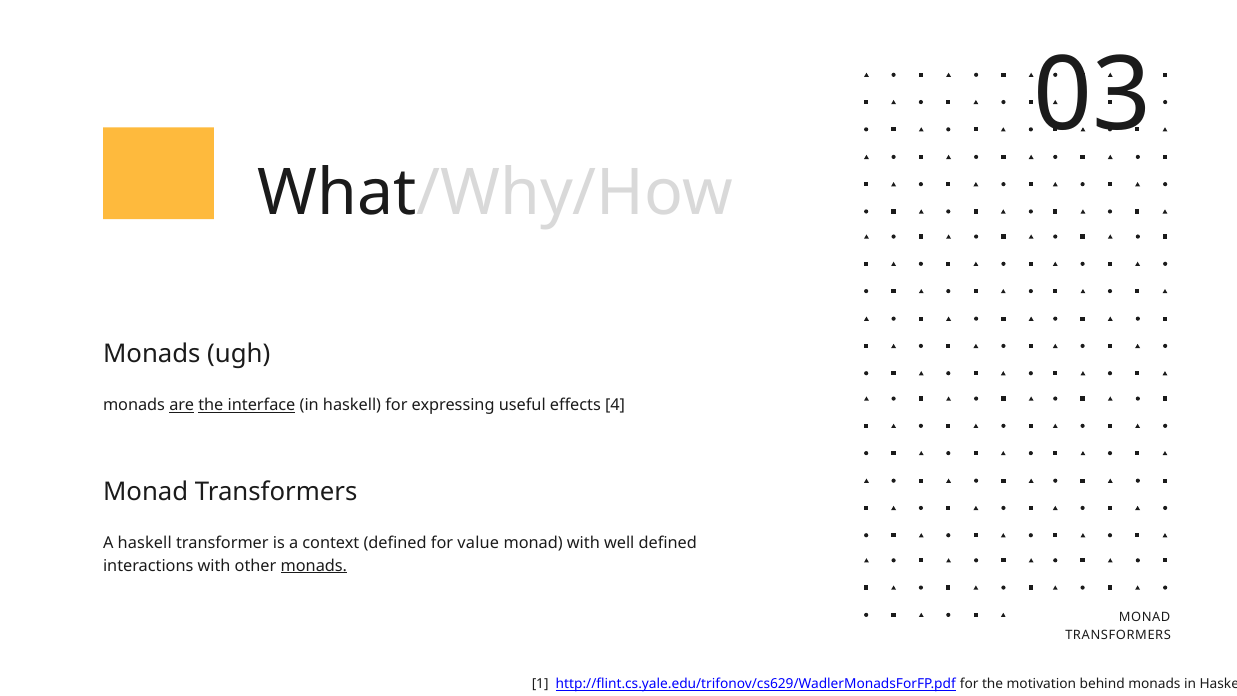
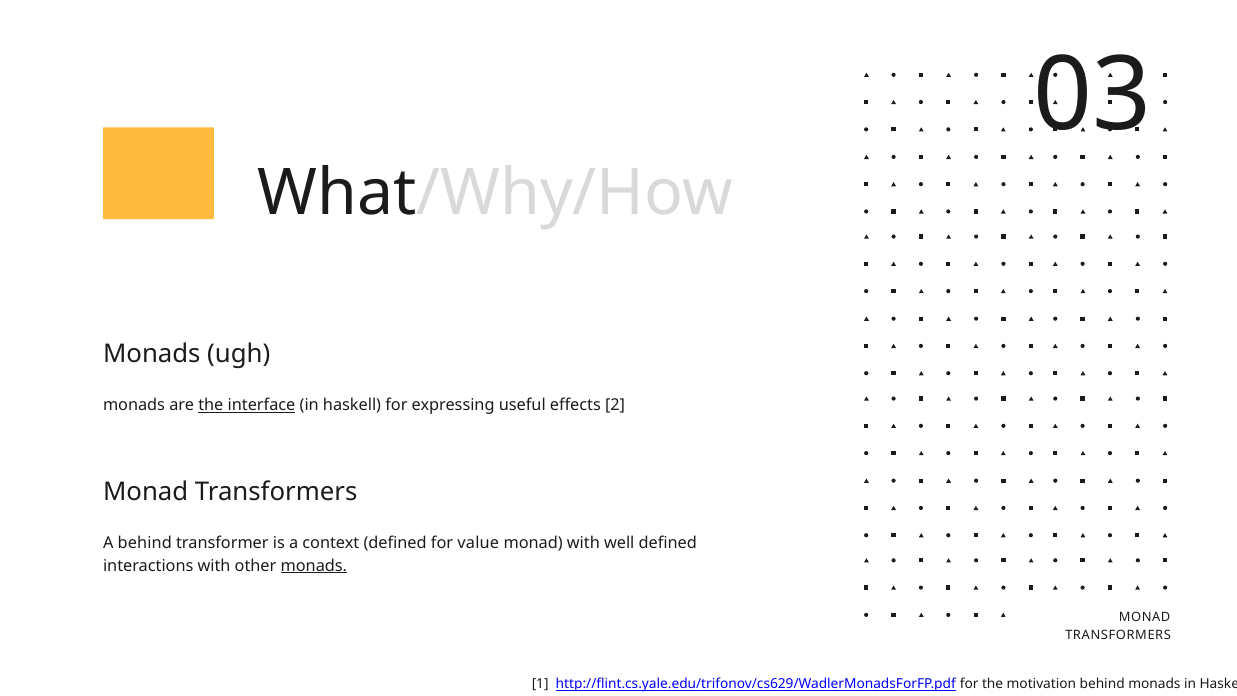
are underline: present -> none
4: 4 -> 2
A haskell: haskell -> behind
